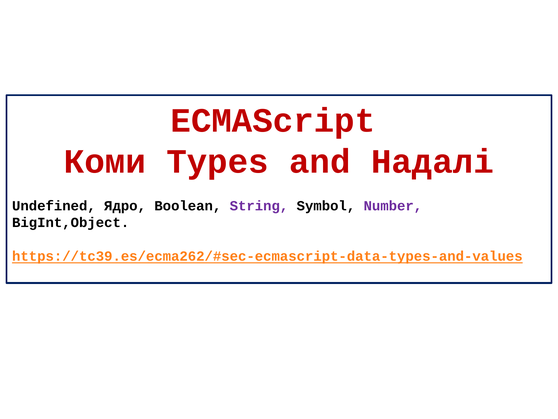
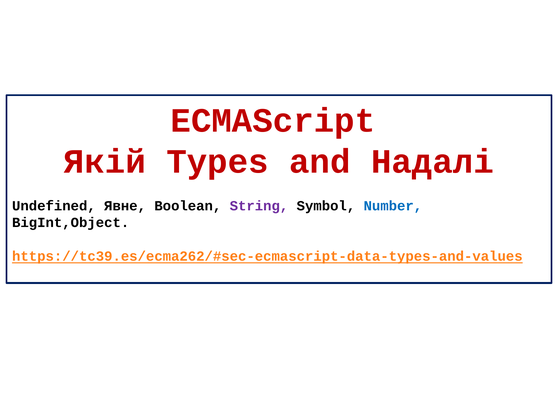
Коми: Коми -> Якій
Ядро: Ядро -> Явне
Number colour: purple -> blue
